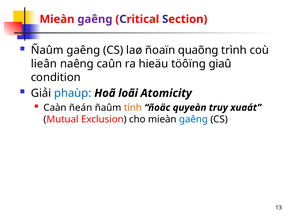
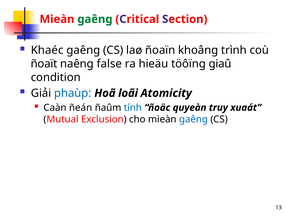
gaêng at (95, 19) colour: purple -> green
Ñaûm at (47, 50): Ñaûm -> Khaéc
quaõng: quaõng -> khoâng
lieân: lieân -> ñoaït
caûn: caûn -> false
tính colour: orange -> blue
